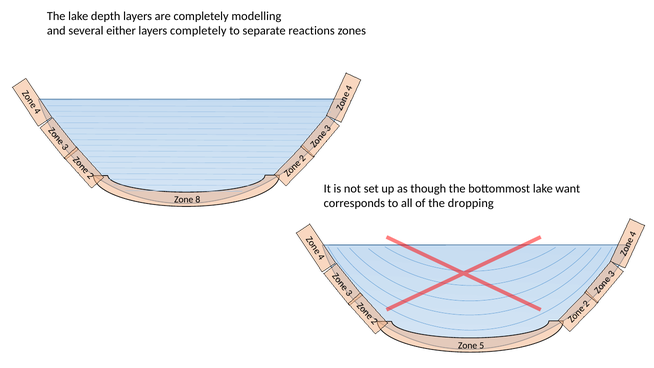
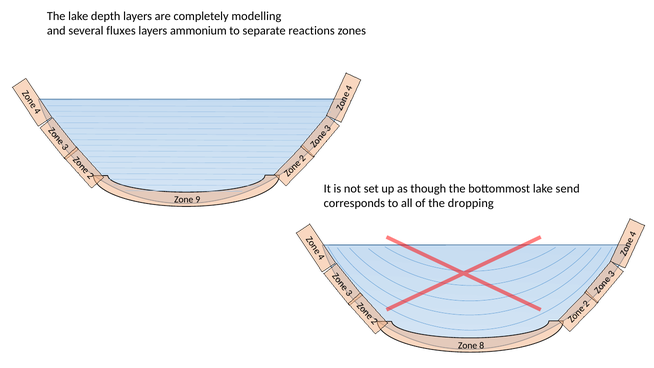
either: either -> fluxes
layers completely: completely -> ammonium
want: want -> send
8: 8 -> 9
5: 5 -> 8
